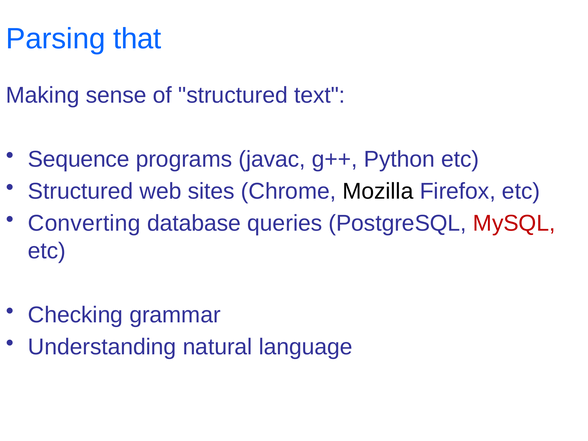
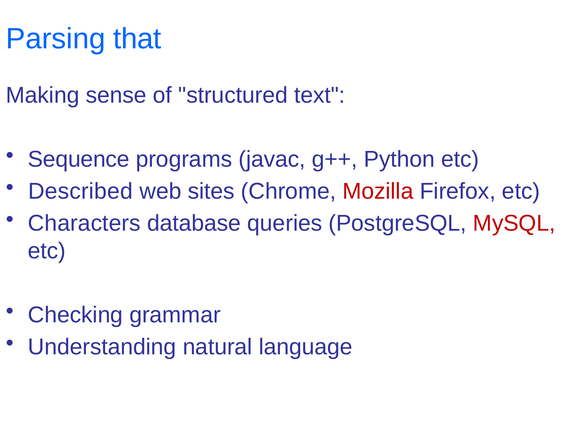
Structured at (81, 191): Structured -> Described
Mozilla colour: black -> red
Converting: Converting -> Characters
